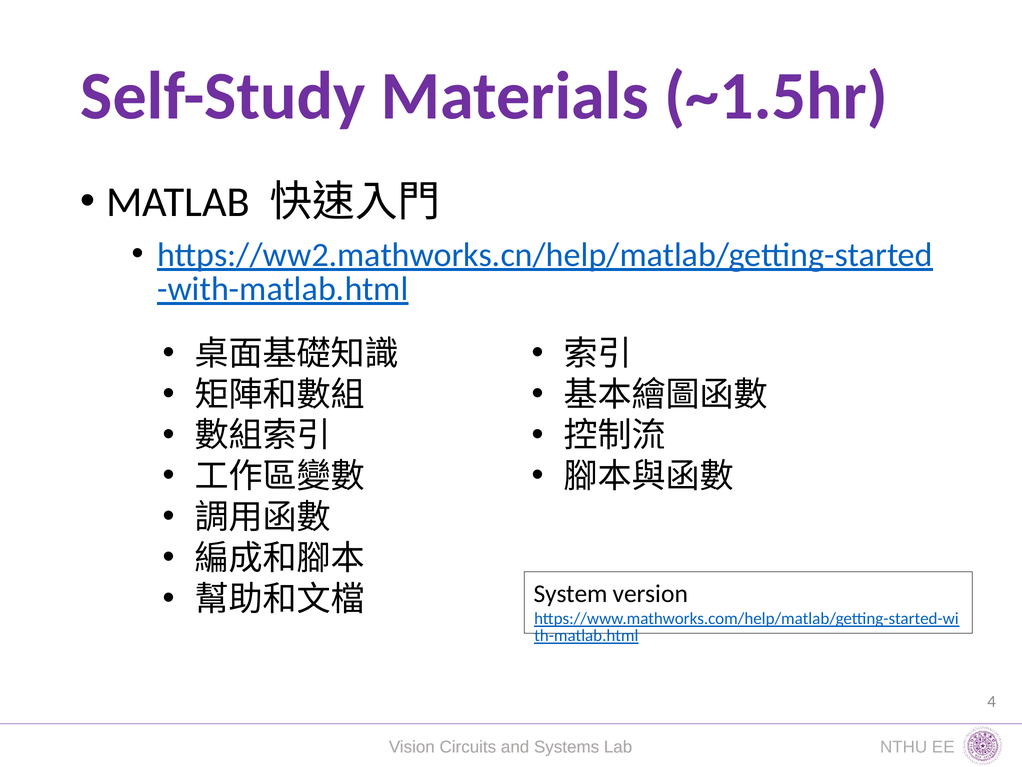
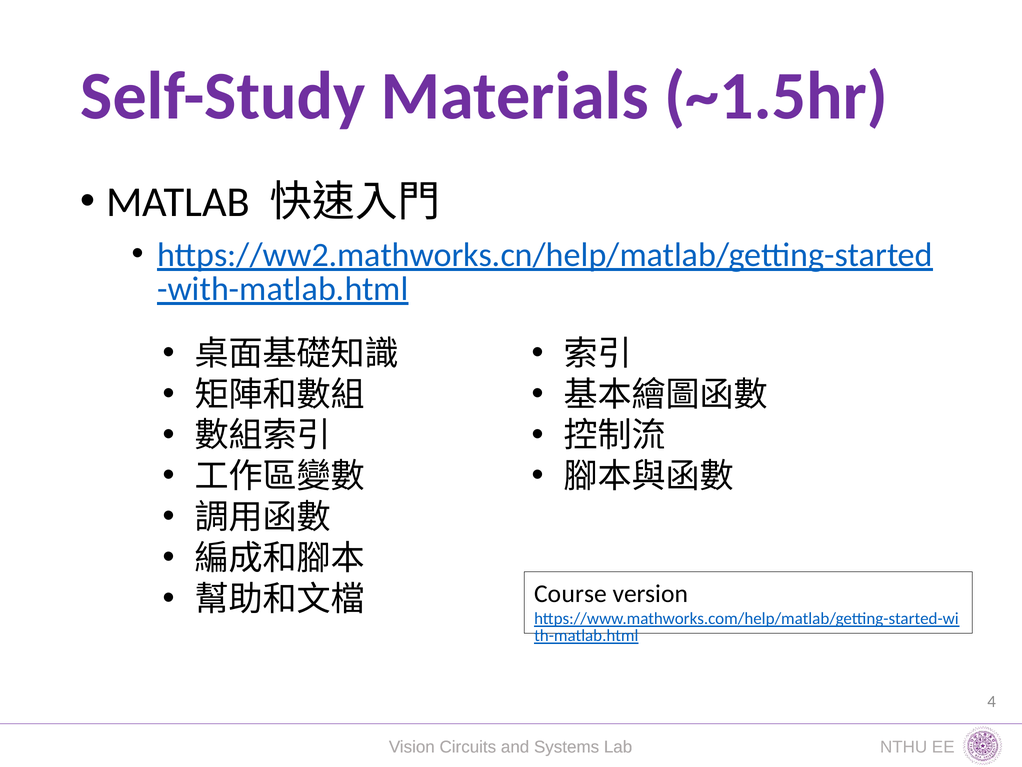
System: System -> Course
